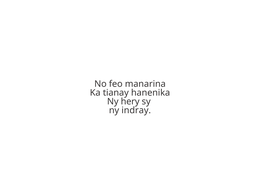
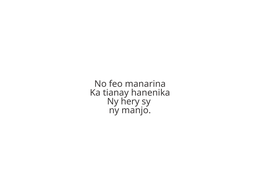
indray: indray -> manjo
